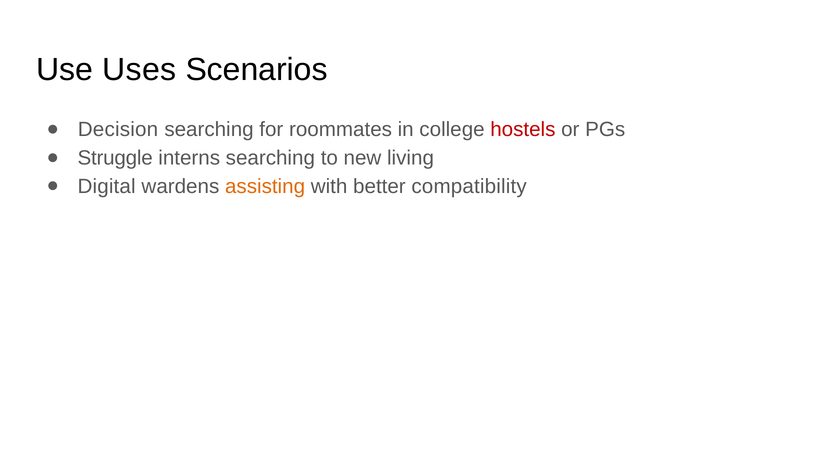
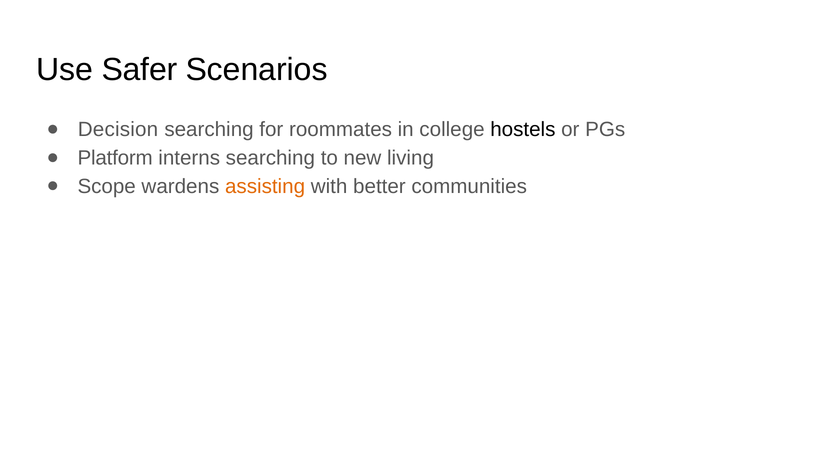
Uses: Uses -> Safer
hostels colour: red -> black
Struggle: Struggle -> Platform
Digital: Digital -> Scope
compatibility: compatibility -> communities
